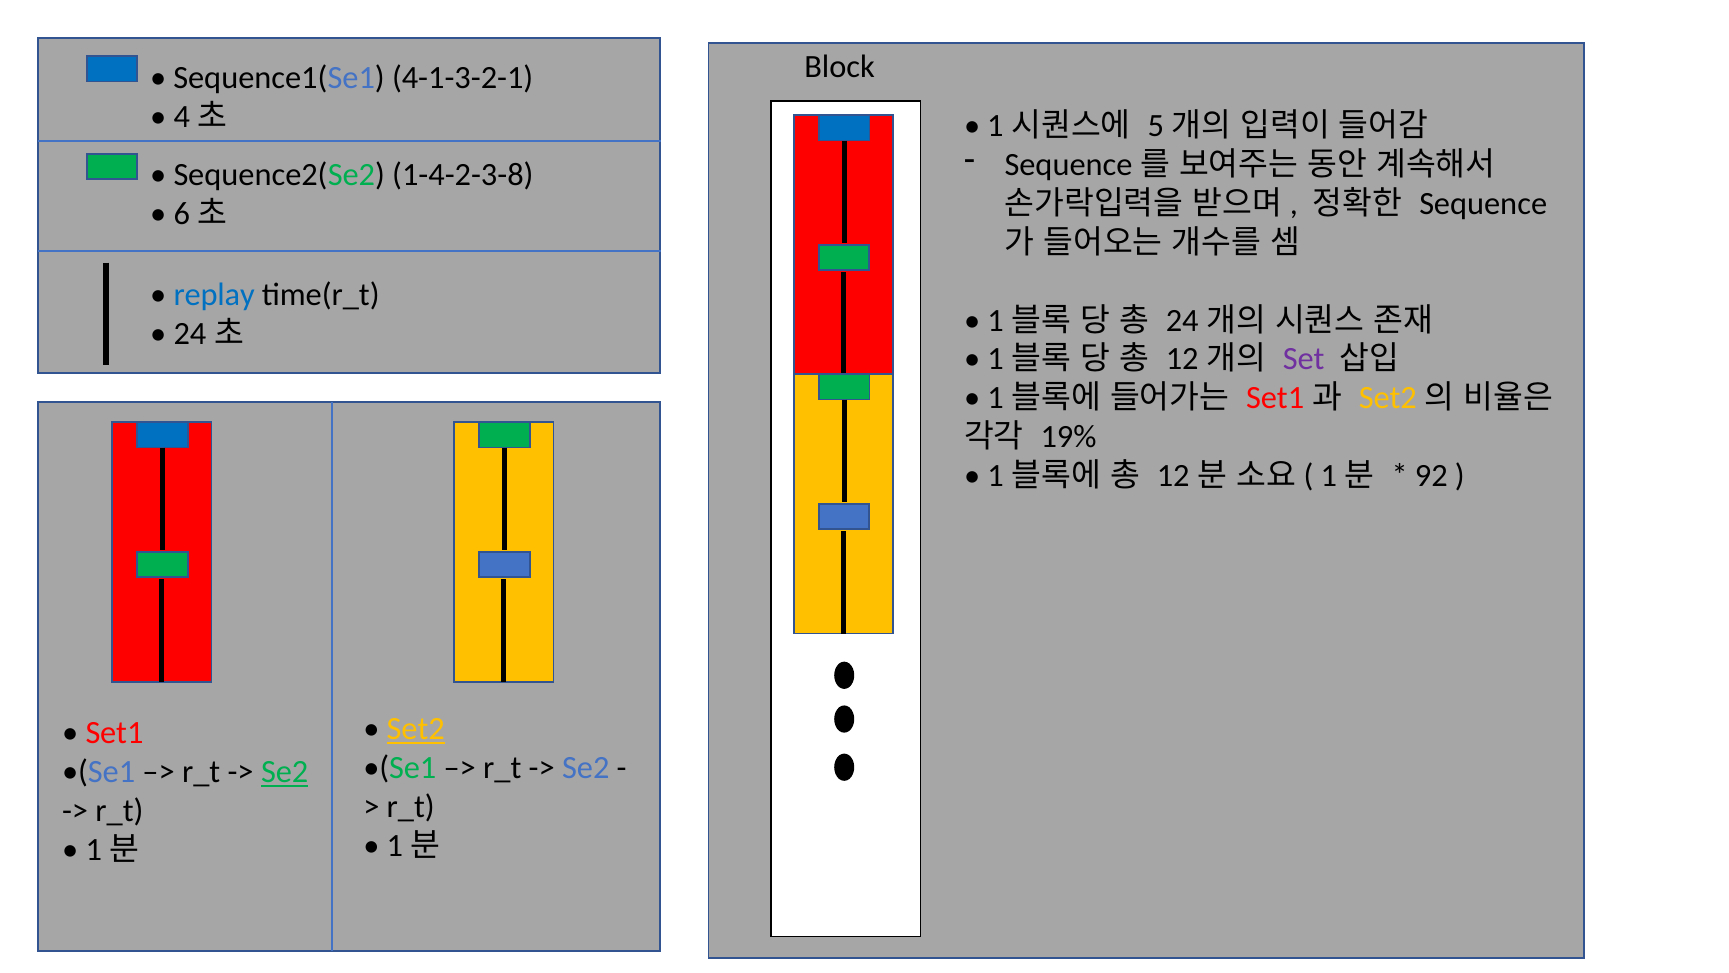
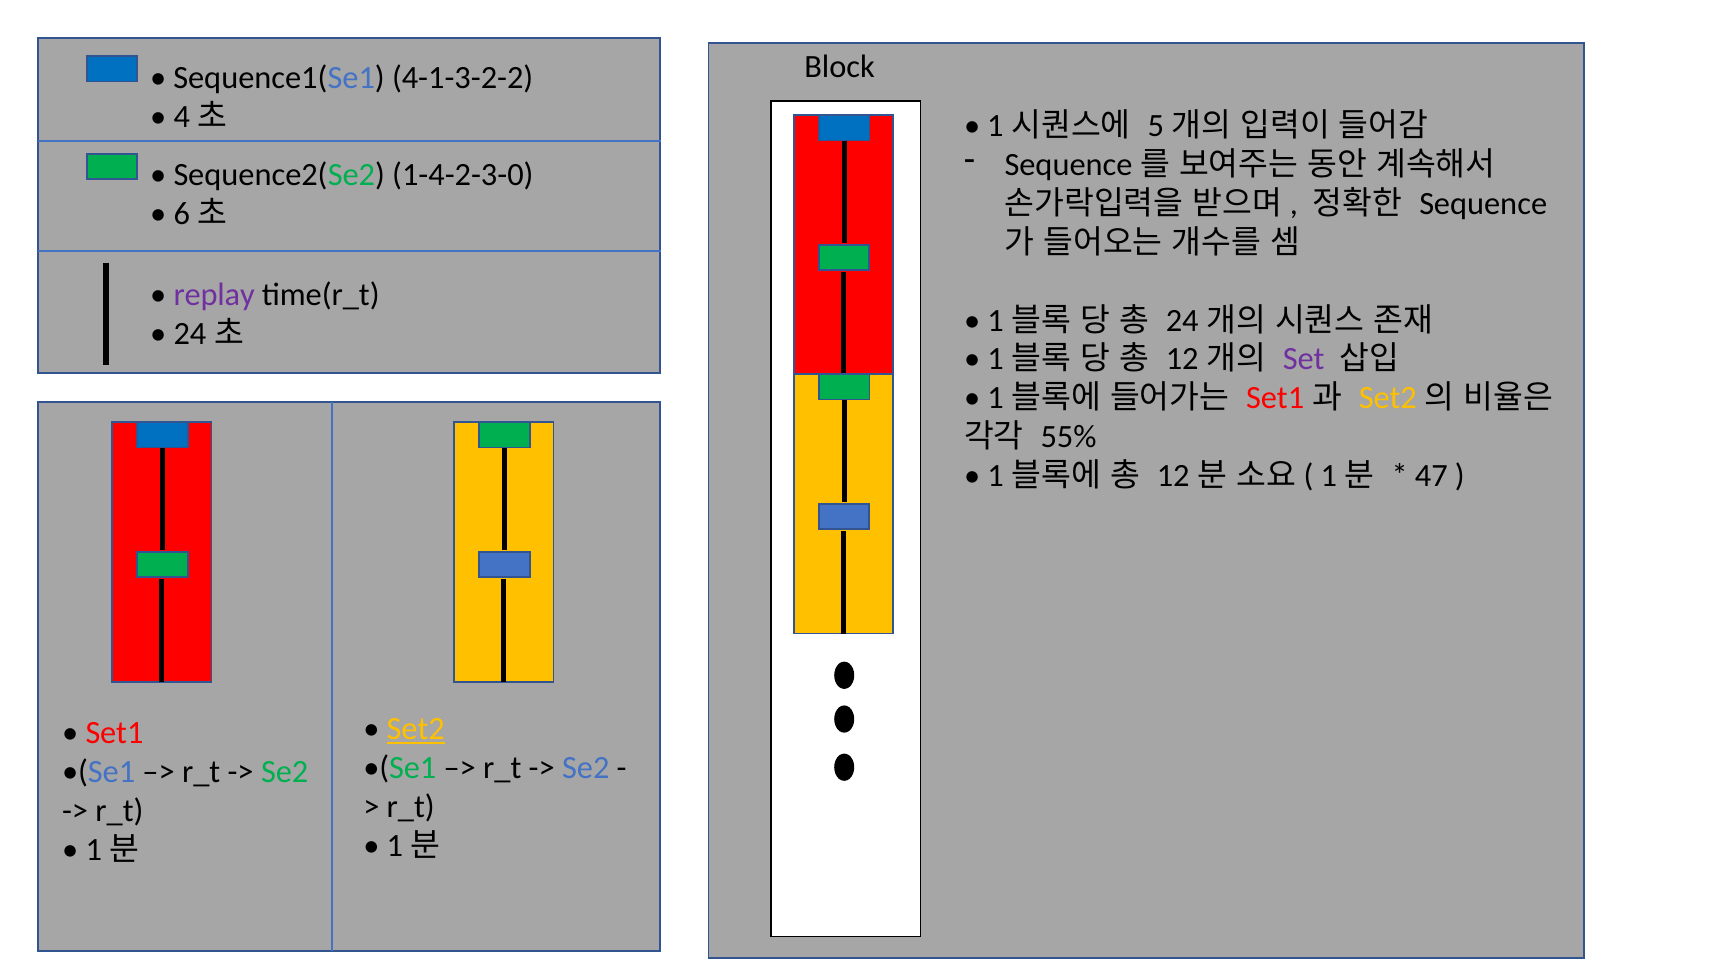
4-1-3-2-1: 4-1-3-2-1 -> 4-1-3-2-2
1-4-2-3-8: 1-4-2-3-8 -> 1-4-2-3-0
replay colour: blue -> purple
19%: 19% -> 55%
92: 92 -> 47
Se2 at (285, 771) underline: present -> none
